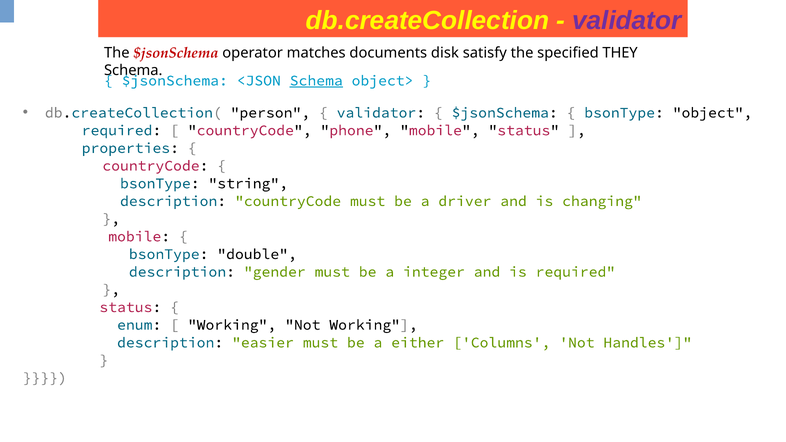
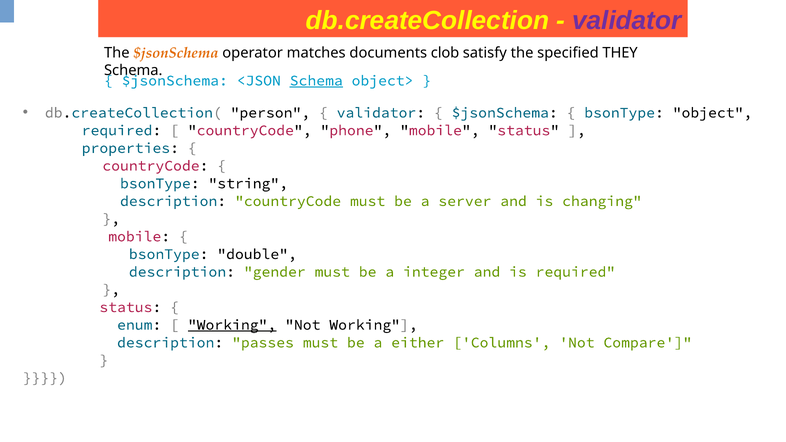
$jsonSchema at (176, 53) colour: red -> orange
disk: disk -> clob
driver: driver -> server
Working at (232, 325) underline: none -> present
easier: easier -> passes
Handles: Handles -> Compare
